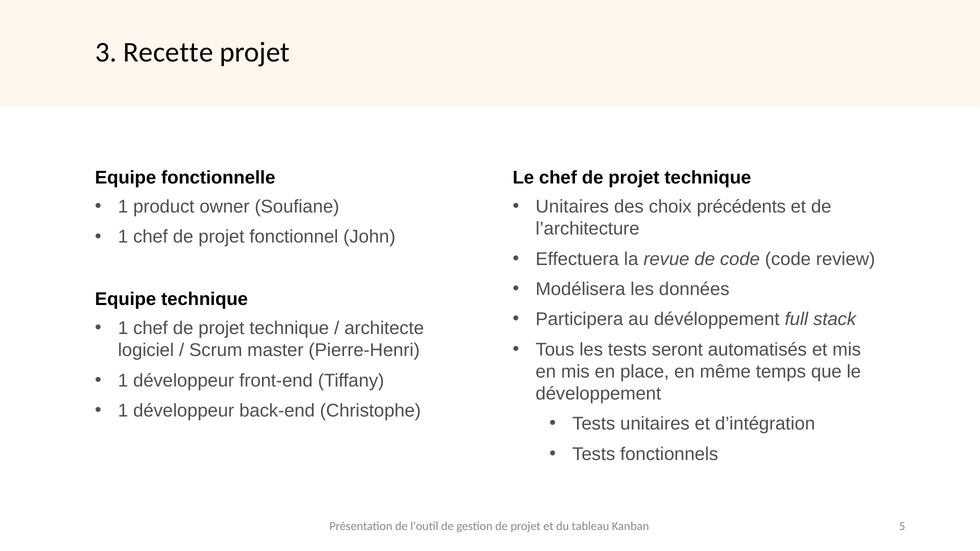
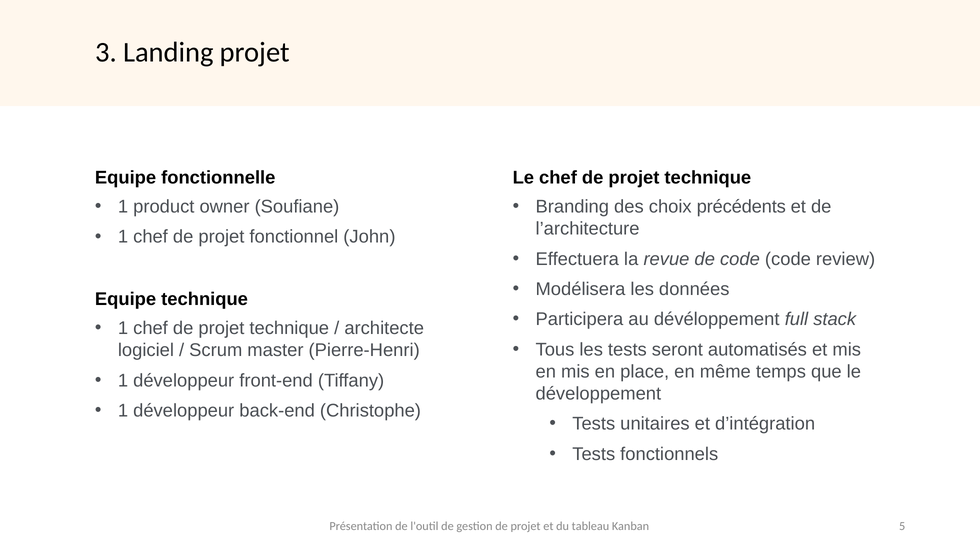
Recette: Recette -> Landing
Unitaires at (572, 207): Unitaires -> Branding
